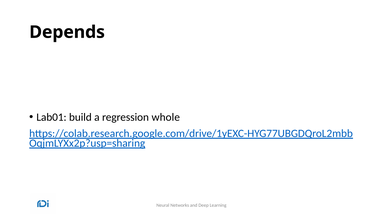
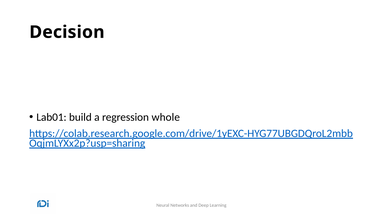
Depends: Depends -> Decision
